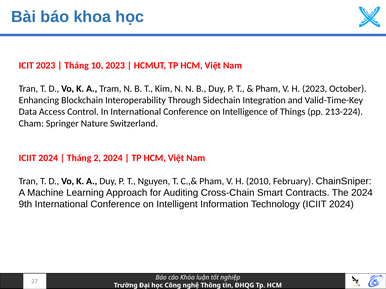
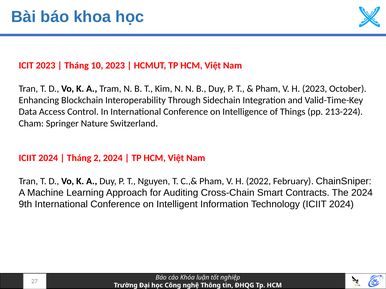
2010: 2010 -> 2022
